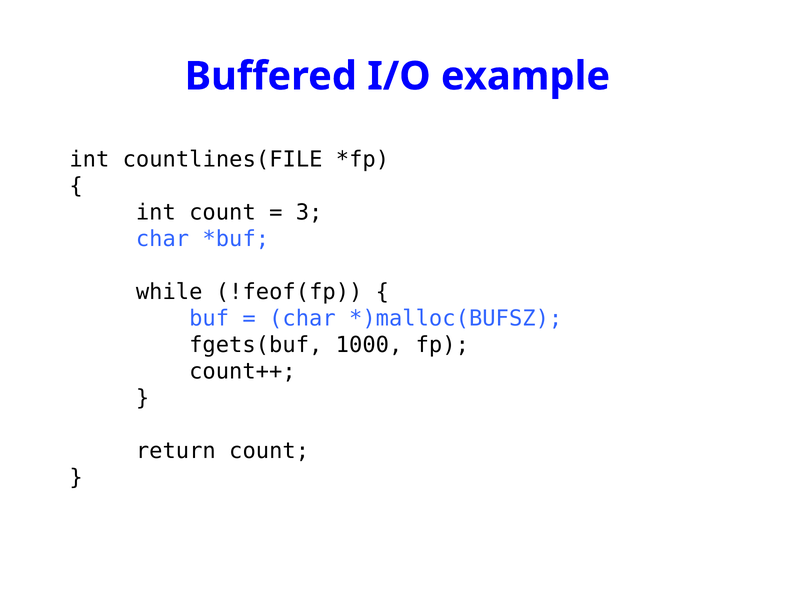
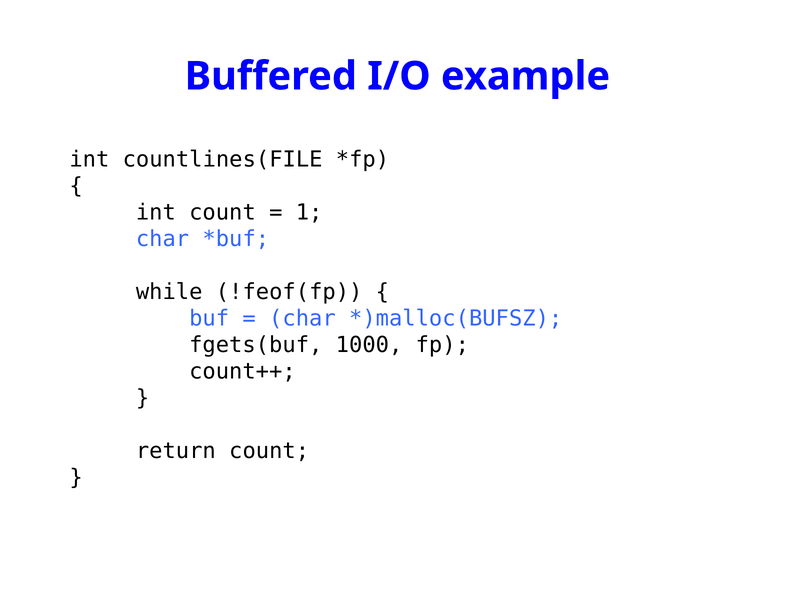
3: 3 -> 1
